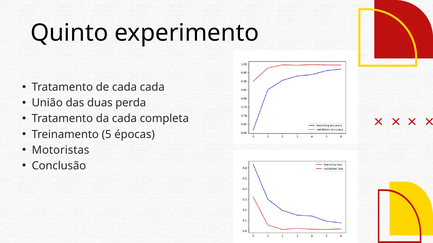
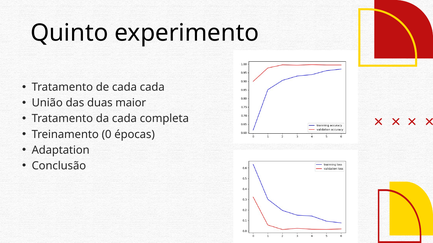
perda: perda -> maior
5: 5 -> 0
Motoristas: Motoristas -> Adaptation
